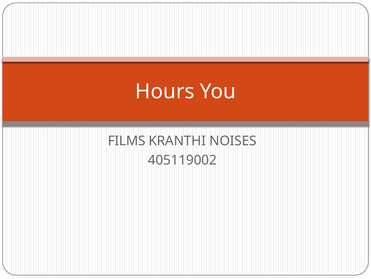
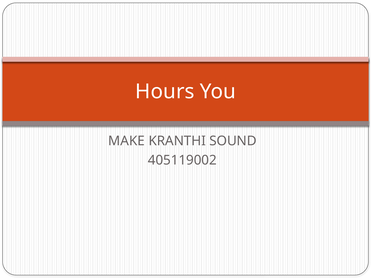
FILMS: FILMS -> MAKE
NOISES: NOISES -> SOUND
